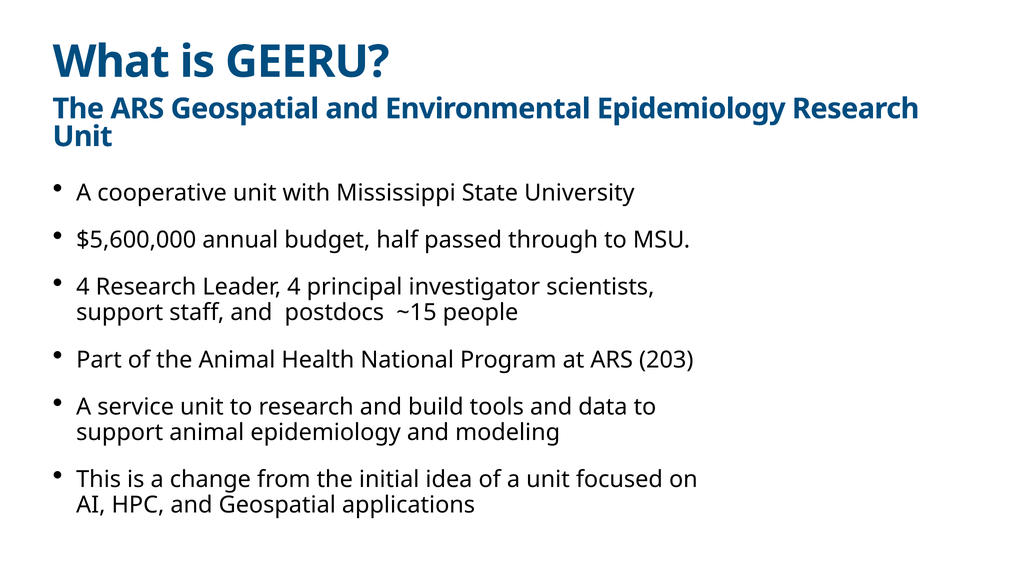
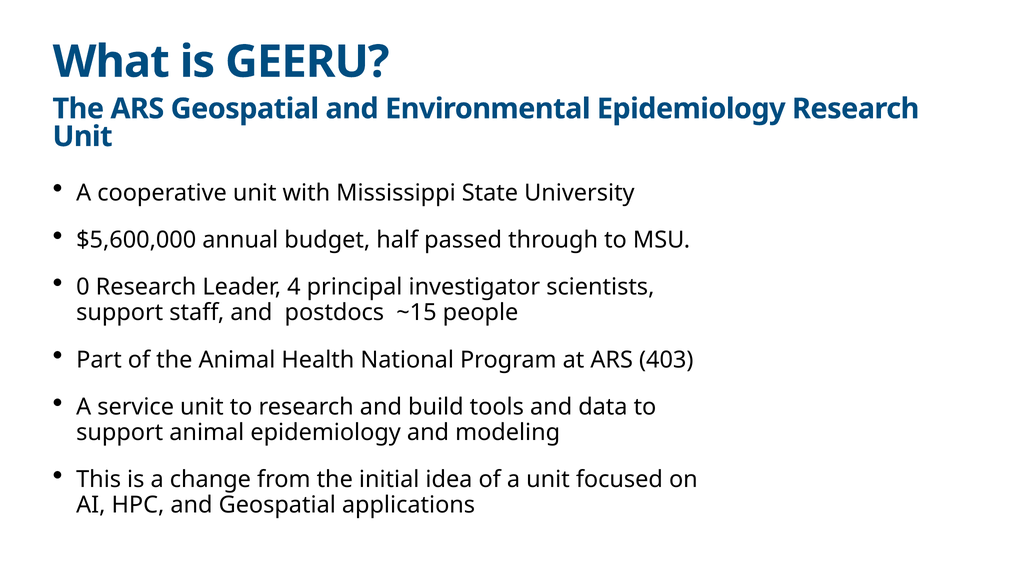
4 at (83, 287): 4 -> 0
203: 203 -> 403
